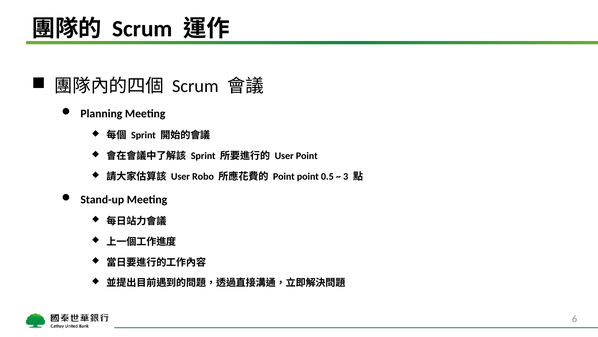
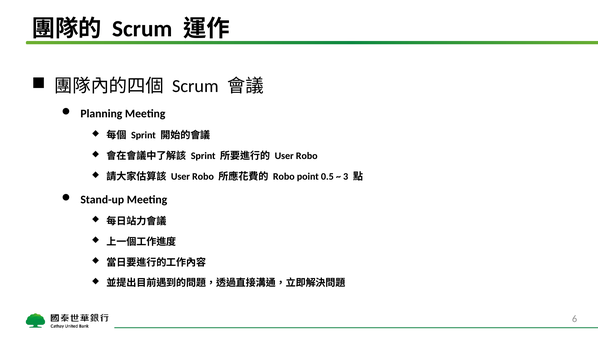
Point at (307, 156): Point -> Robo
Point at (284, 176): Point -> Robo
